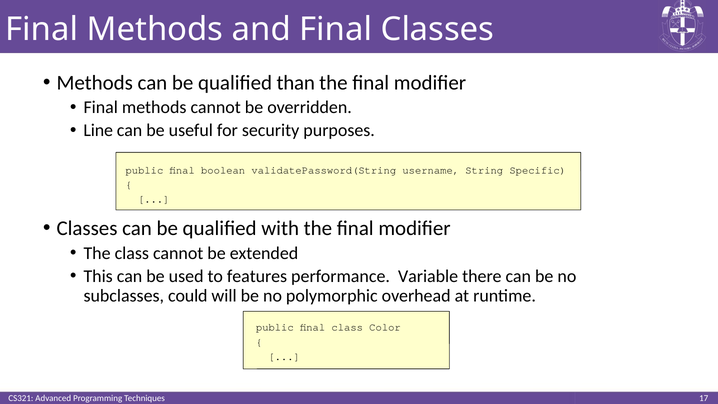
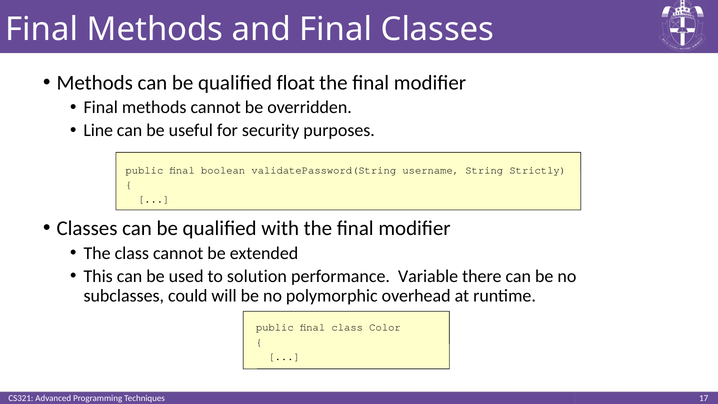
than: than -> float
Specific: Specific -> Strictly
features: features -> solution
